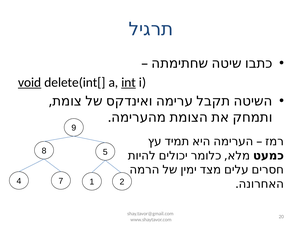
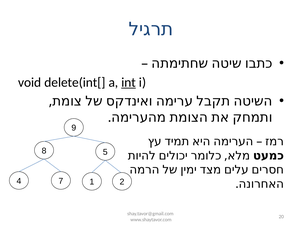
void underline: present -> none
